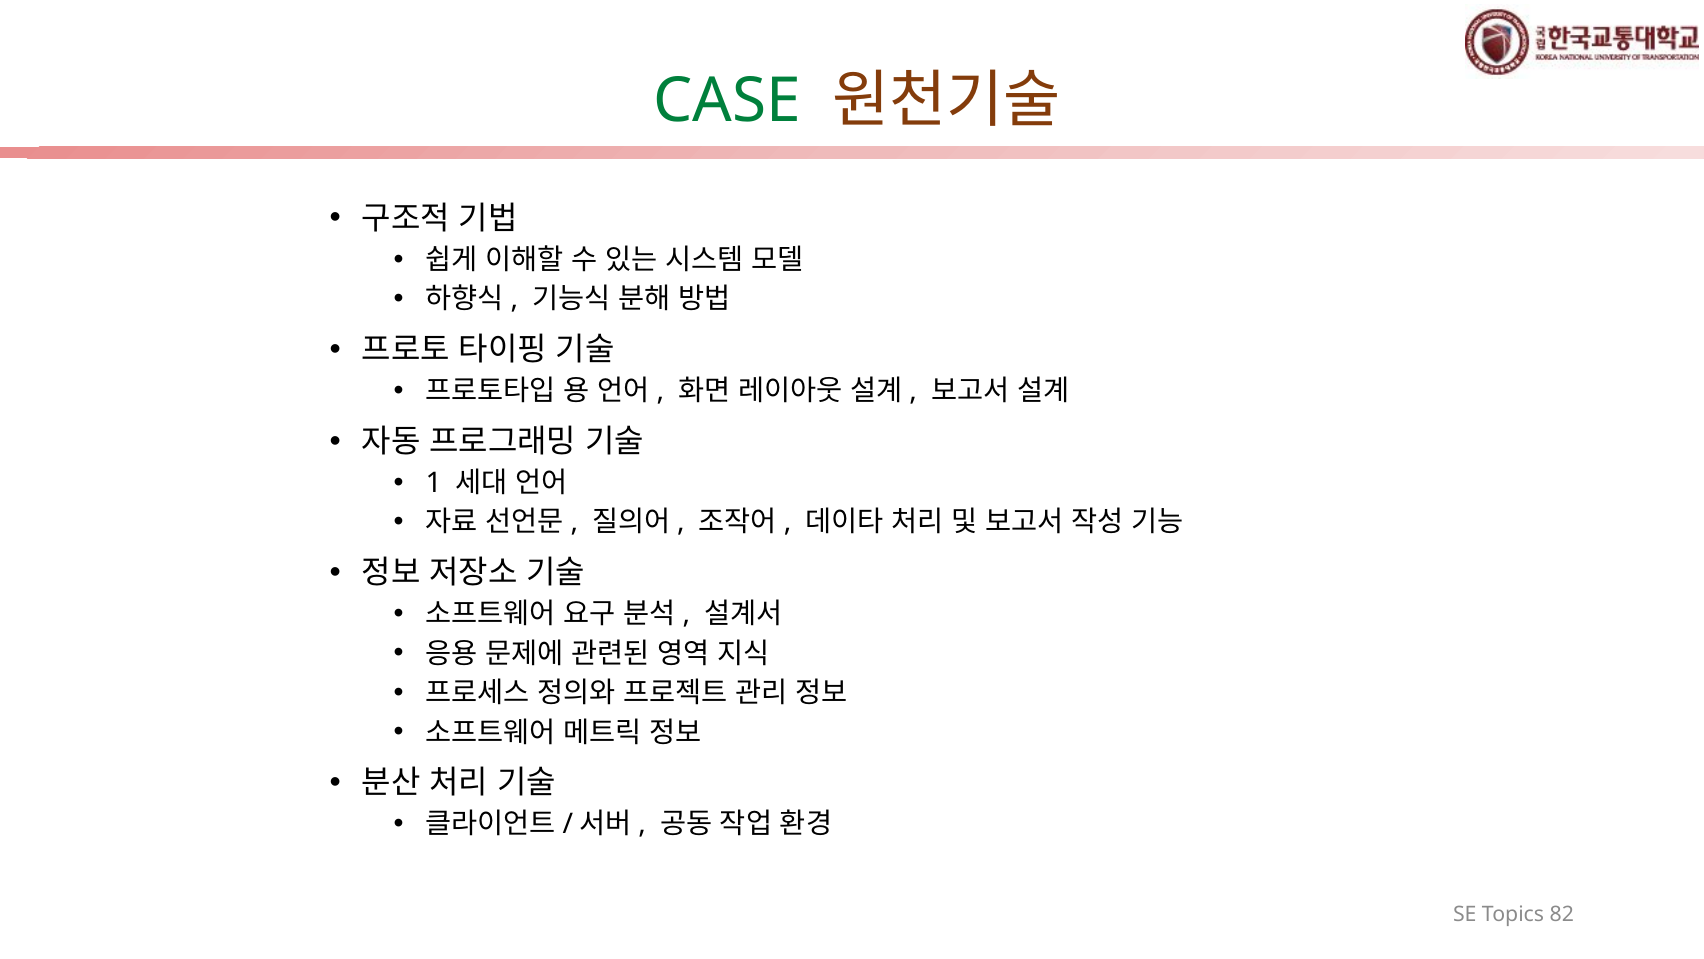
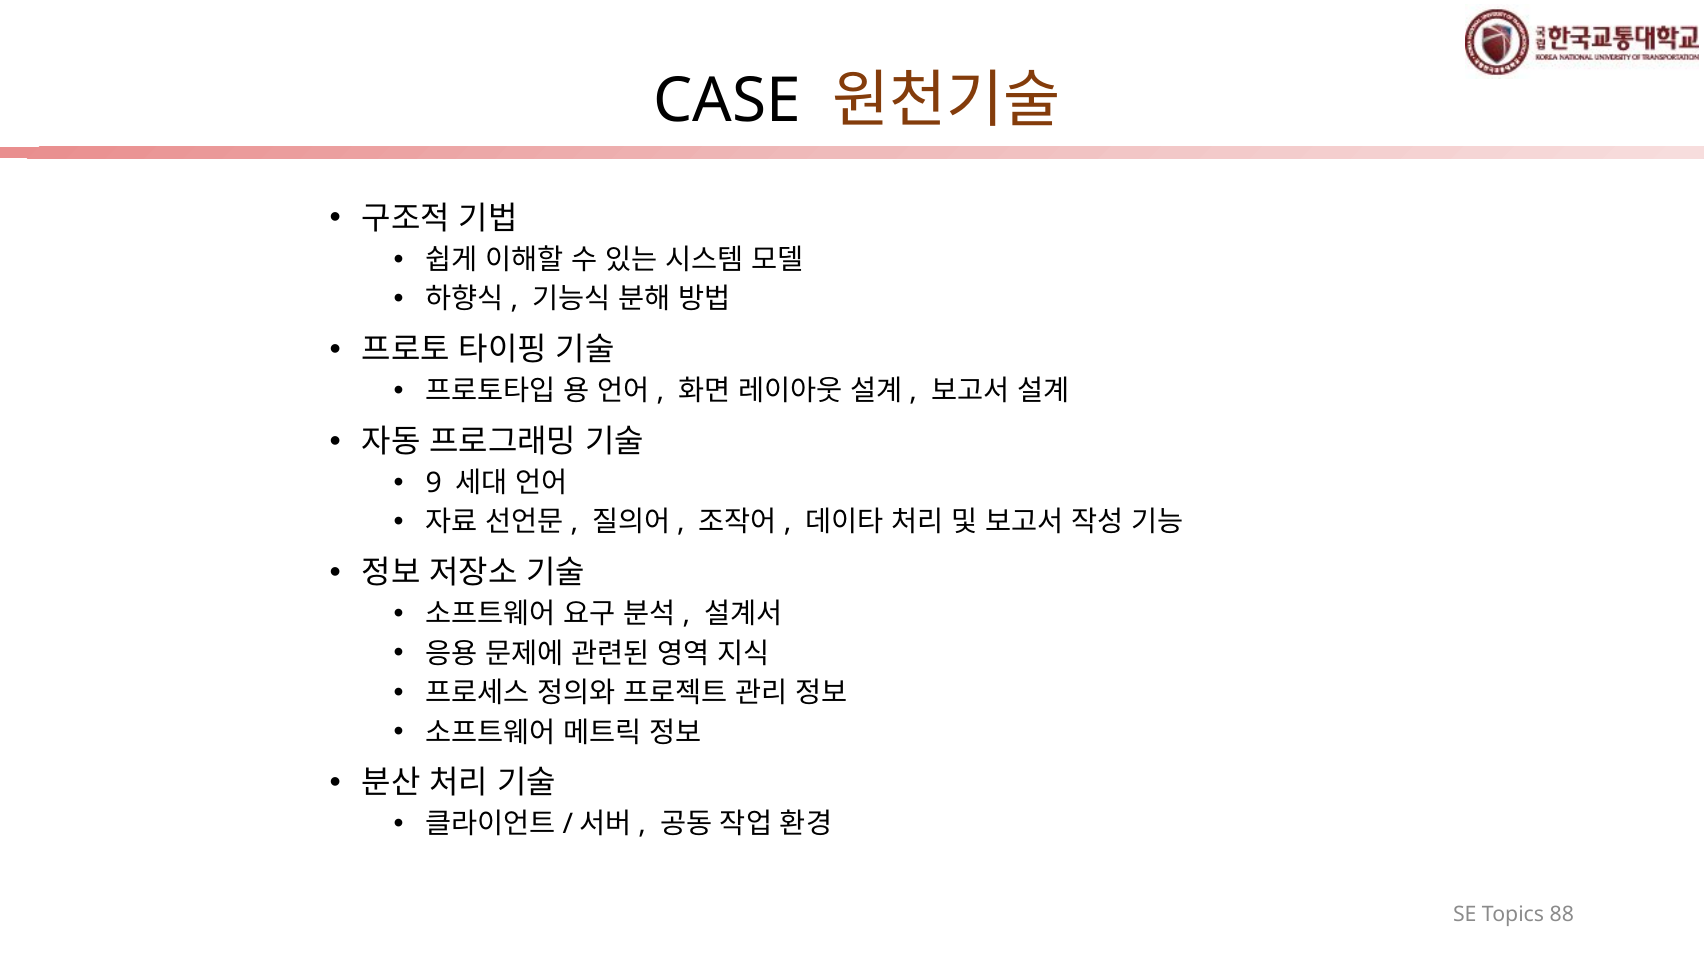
CASE colour: green -> black
1: 1 -> 9
82: 82 -> 88
